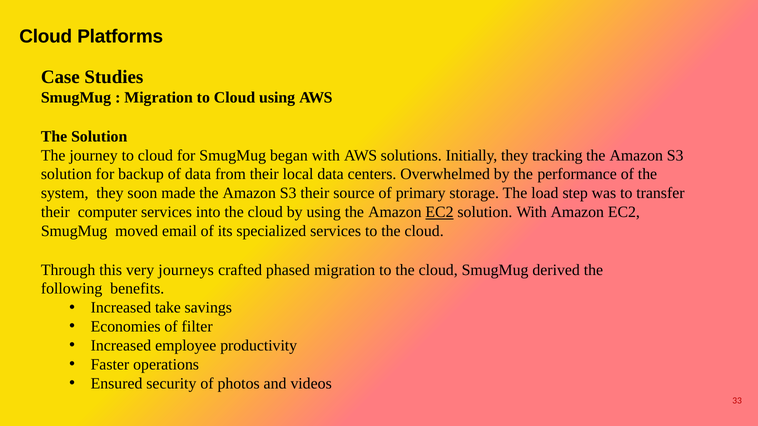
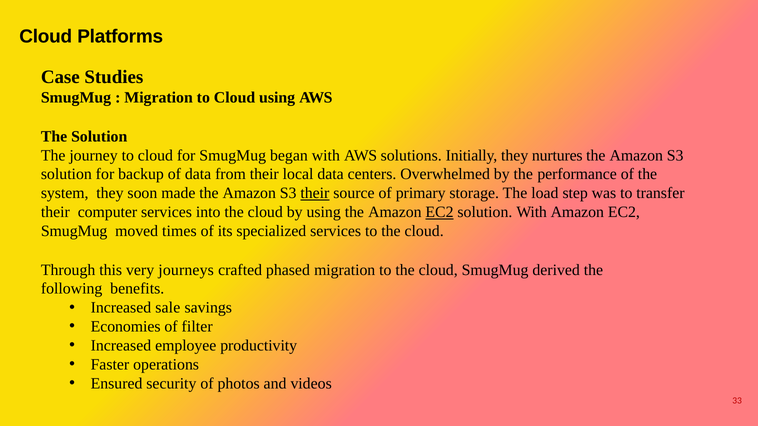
tracking: tracking -> nurtures
their at (315, 193) underline: none -> present
email: email -> times
take: take -> sale
